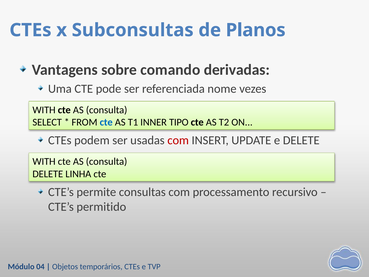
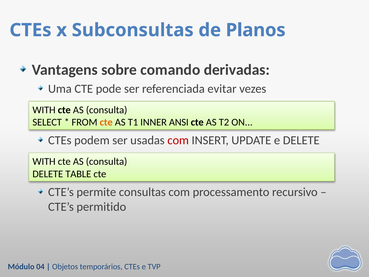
nome: nome -> evitar
cte at (106, 122) colour: blue -> orange
TIPO: TIPO -> ANSI
LINHA: LINHA -> TABLE
